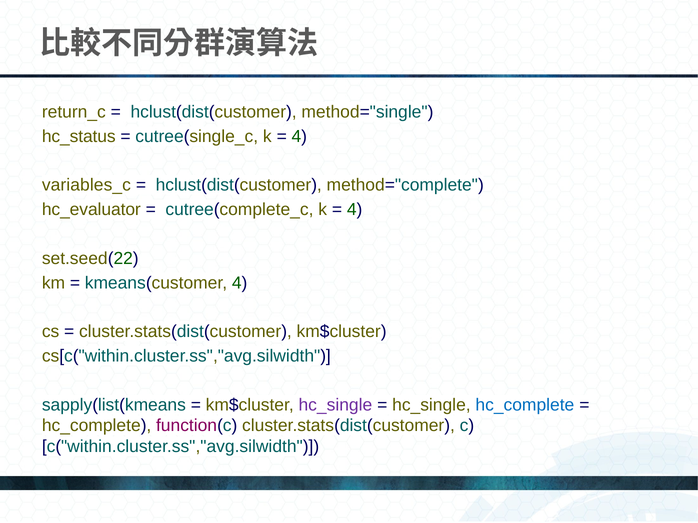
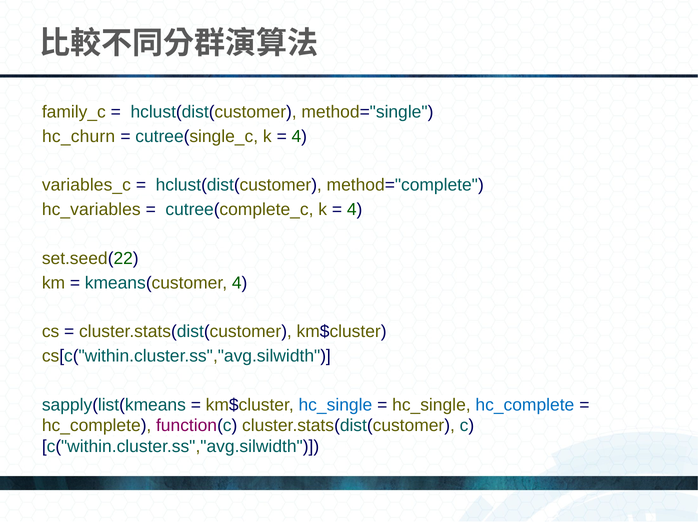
return_c: return_c -> family_c
hc_status: hc_status -> hc_churn
hc_evaluator: hc_evaluator -> hc_variables
hc_single at (335, 405) colour: purple -> blue
